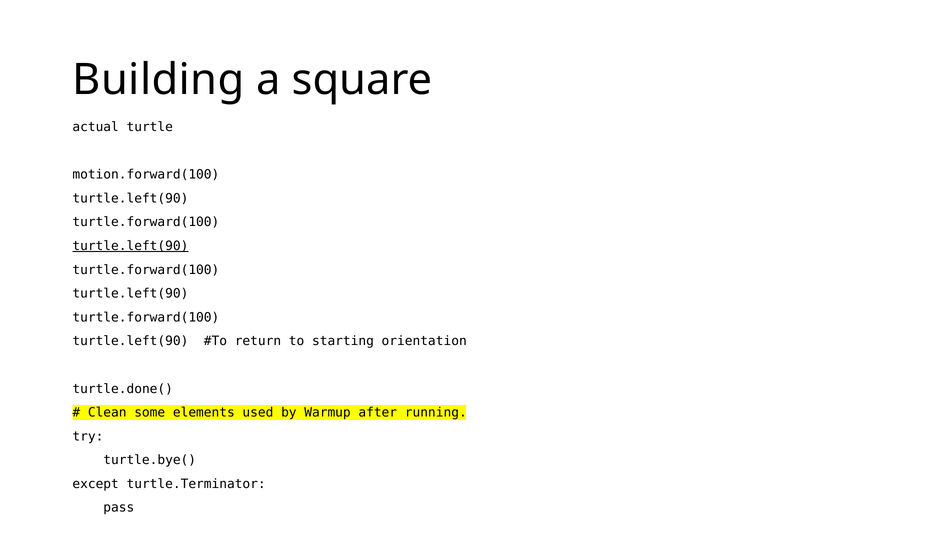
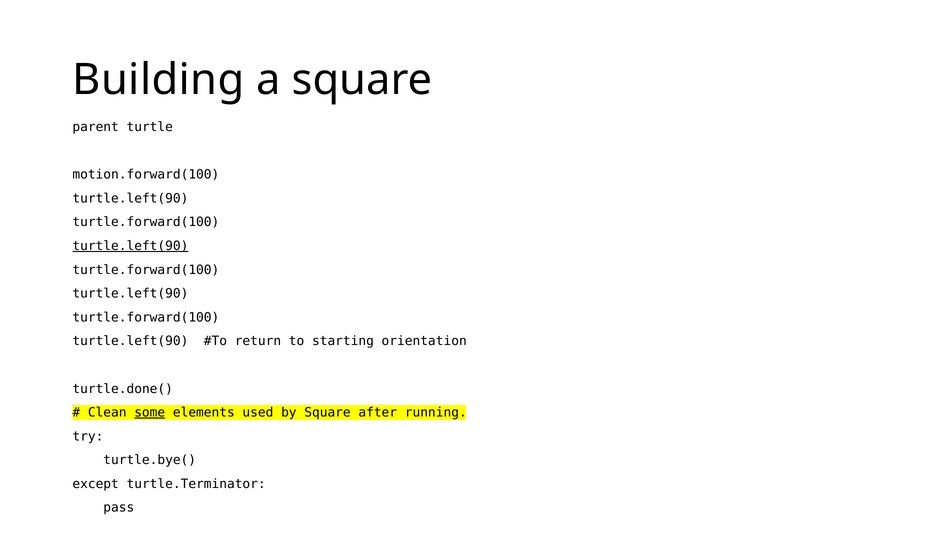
actual: actual -> parent
some underline: none -> present
by Warmup: Warmup -> Square
